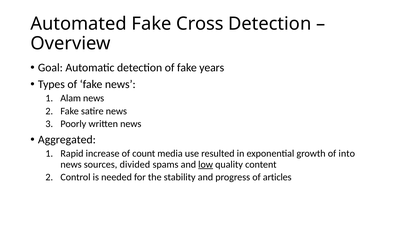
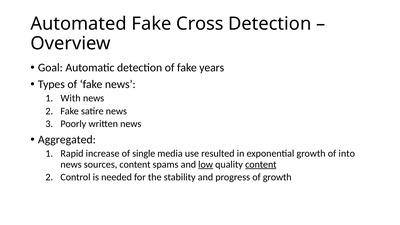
Alam: Alam -> With
count: count -> single
sources divided: divided -> content
content at (261, 164) underline: none -> present
of articles: articles -> growth
